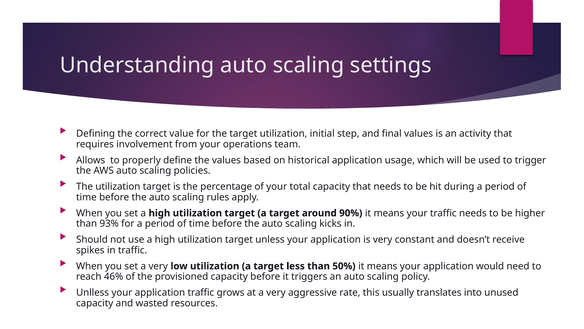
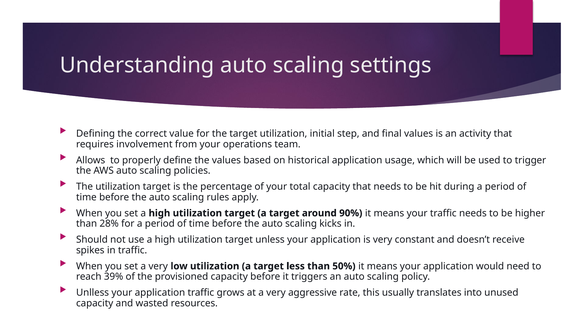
93%: 93% -> 28%
46%: 46% -> 39%
